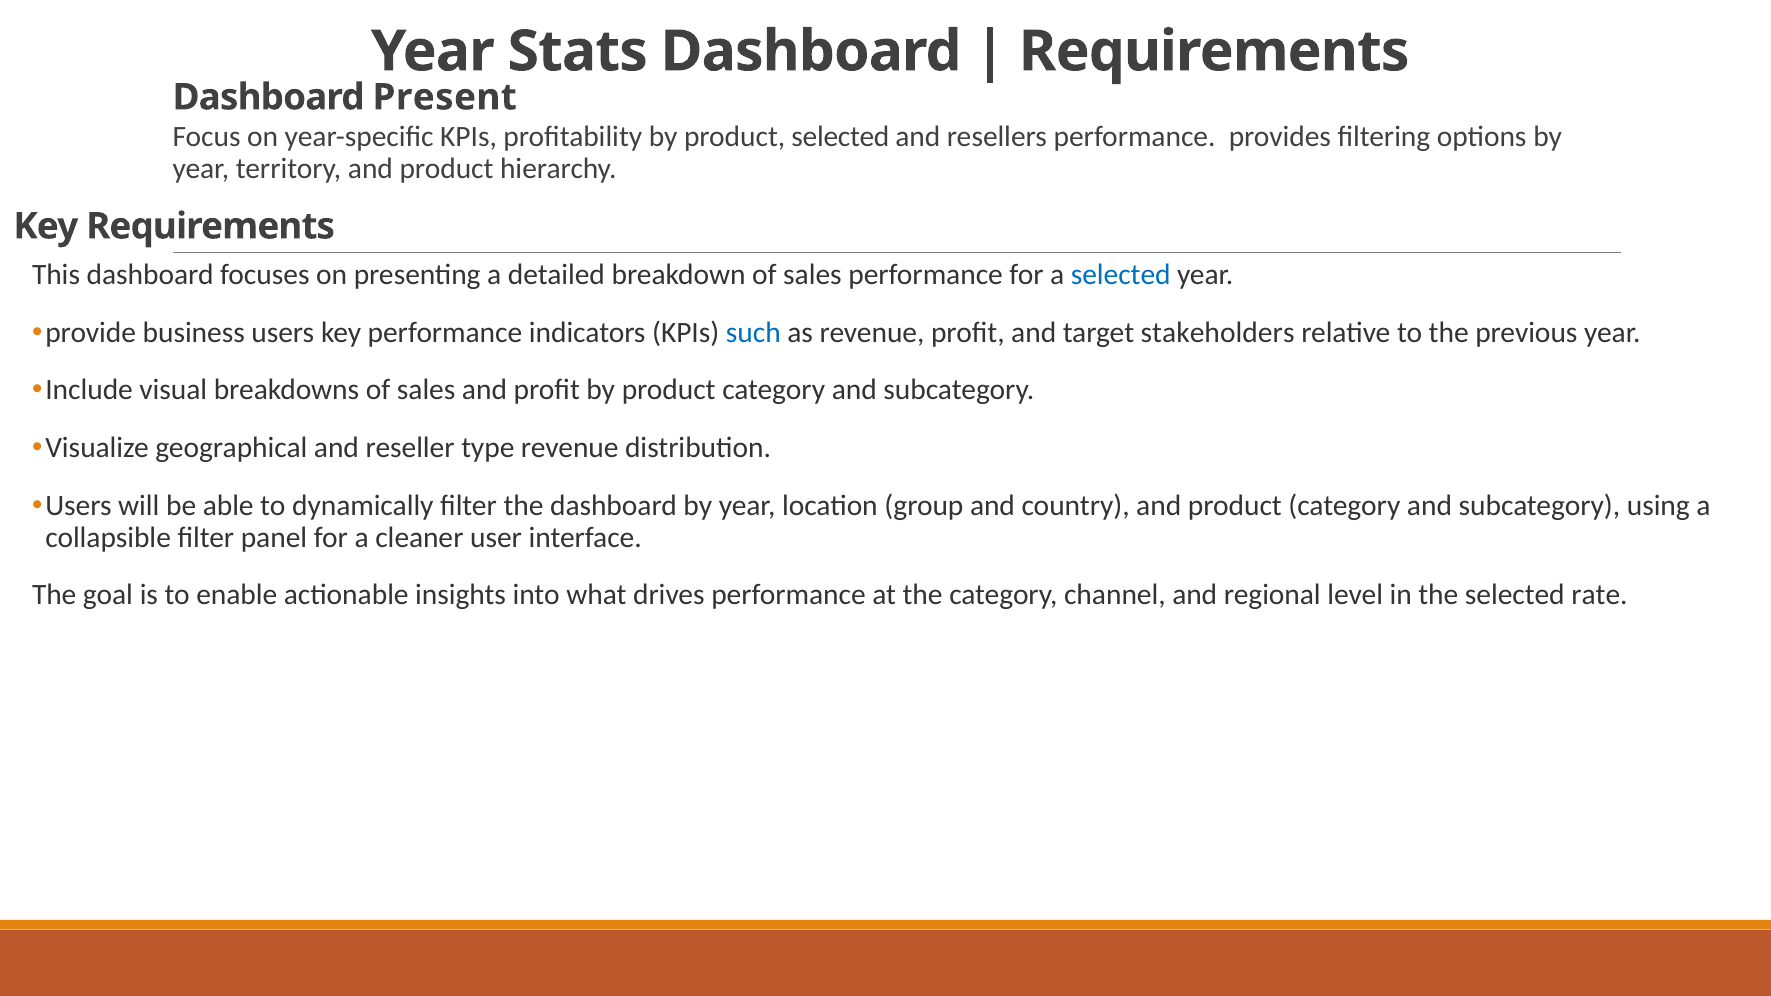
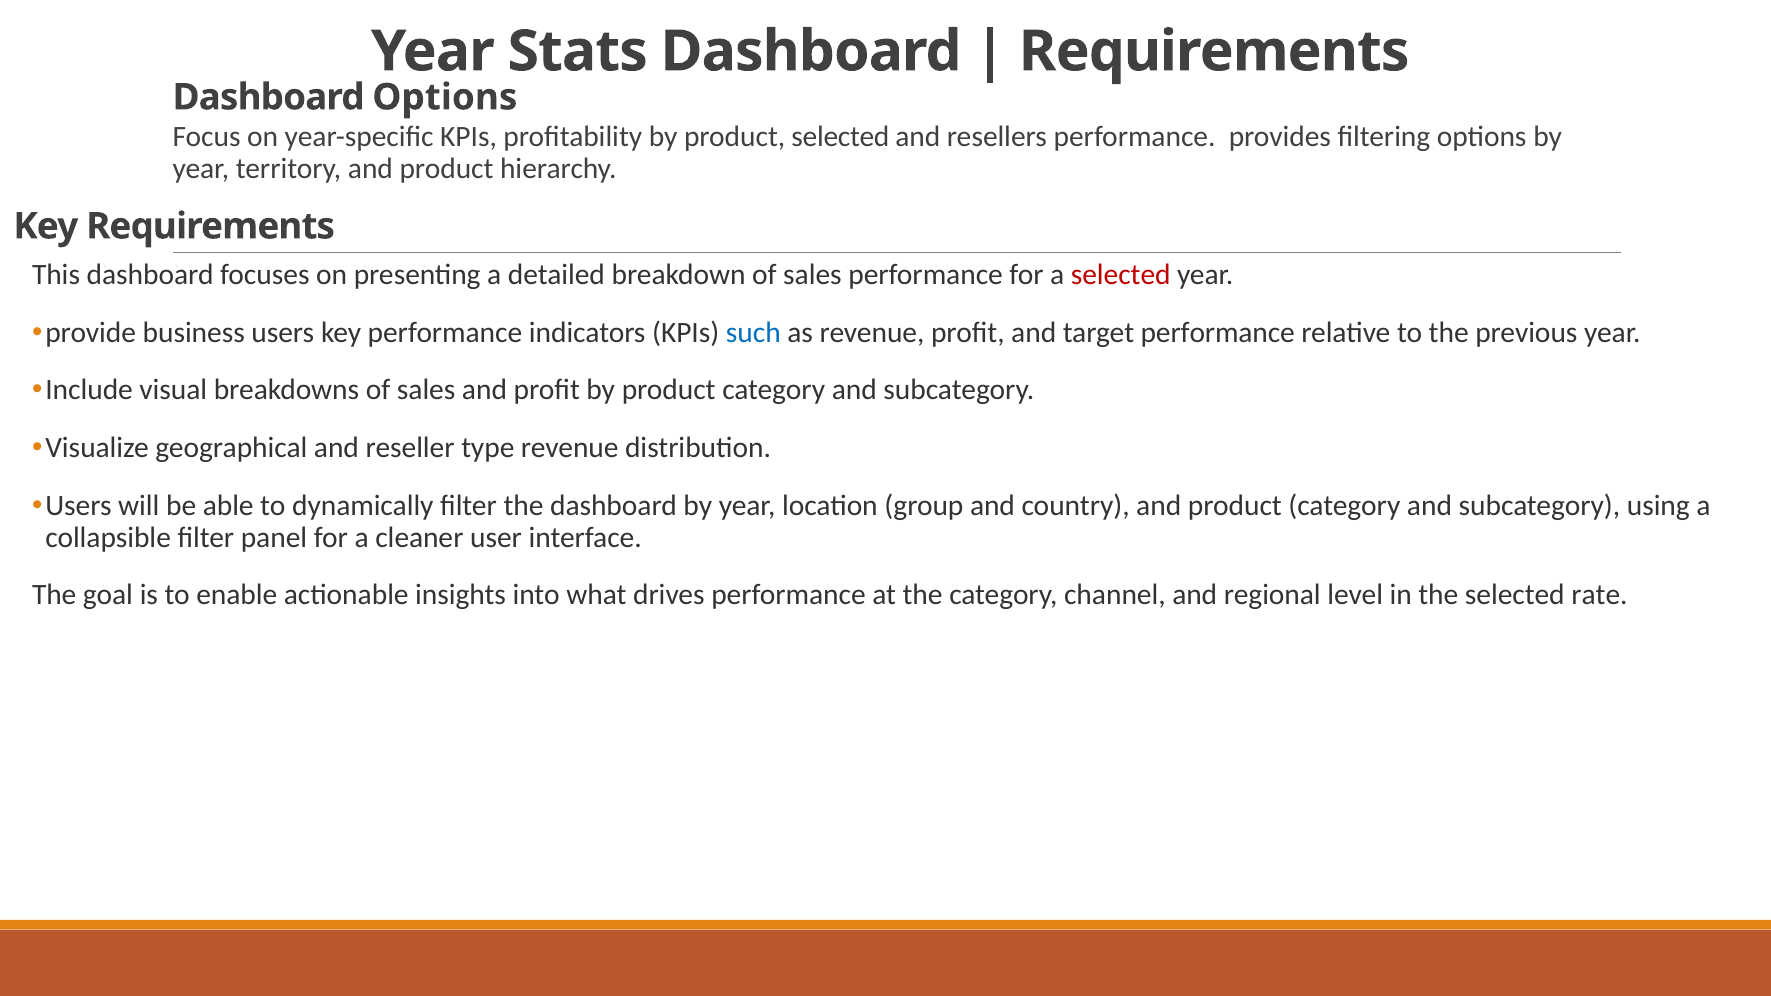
Dashboard Present: Present -> Options
selected at (1121, 275) colour: blue -> red
target stakeholders: stakeholders -> performance
